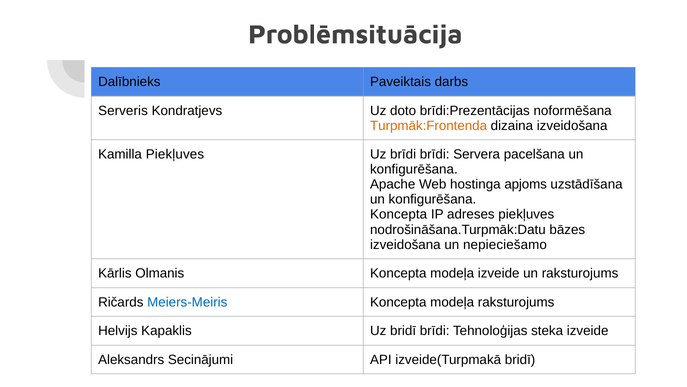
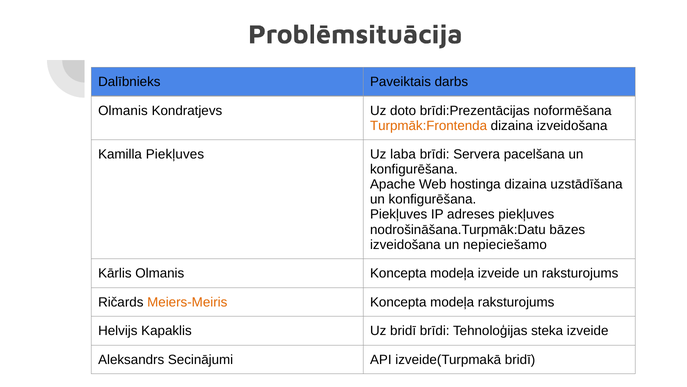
Serveris at (123, 110): Serveris -> Olmanis
Uz brīdi: brīdi -> laba
hostinga apjoms: apjoms -> dizaina
Koncepta at (399, 214): Koncepta -> Piekļuves
Meiers-Meiris colour: blue -> orange
